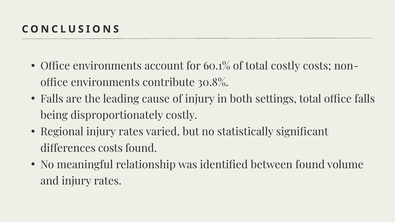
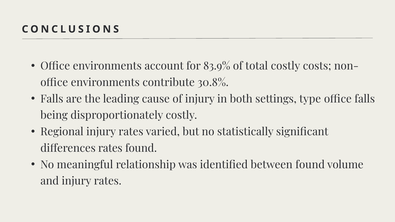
60.1%: 60.1% -> 83.9%
settings total: total -> type
differences costs: costs -> rates
